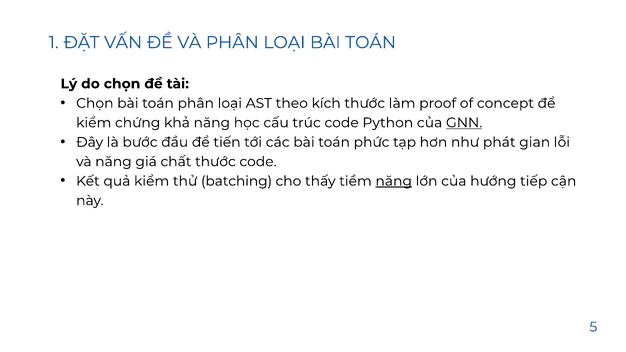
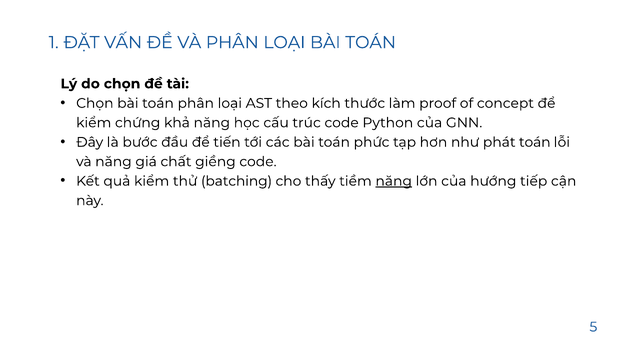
GNN underline: present -> none
phát gian: gian -> toán
chất thước: thước -> giềng
